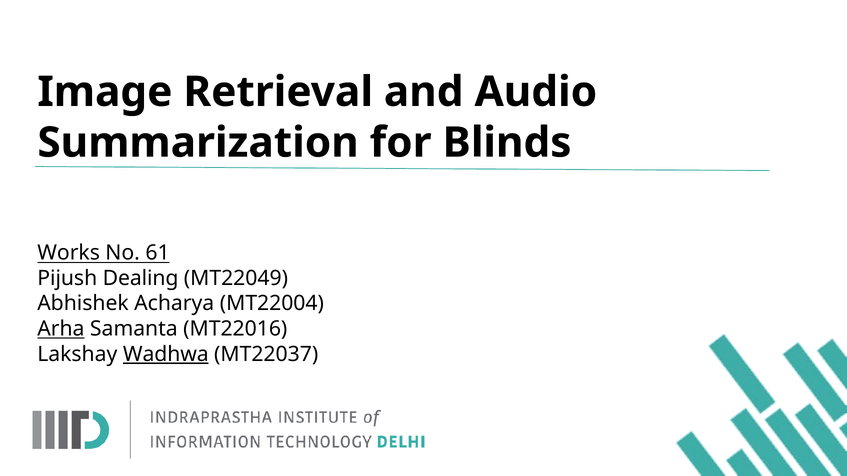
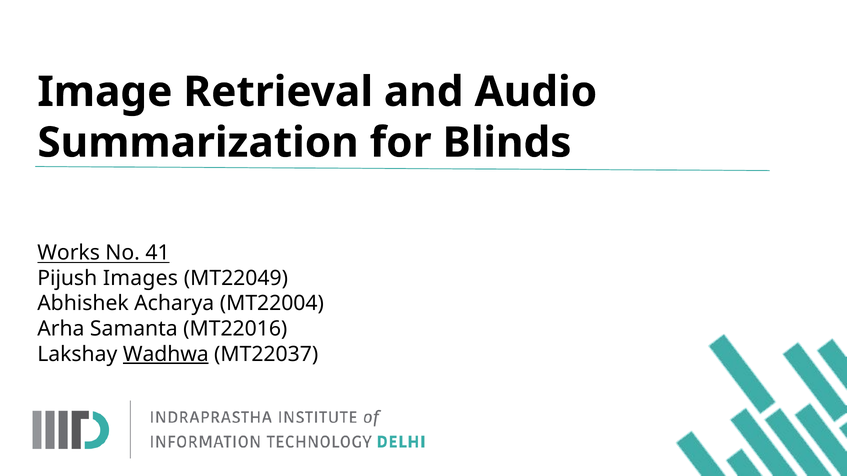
61: 61 -> 41
Dealing: Dealing -> Images
Arha underline: present -> none
